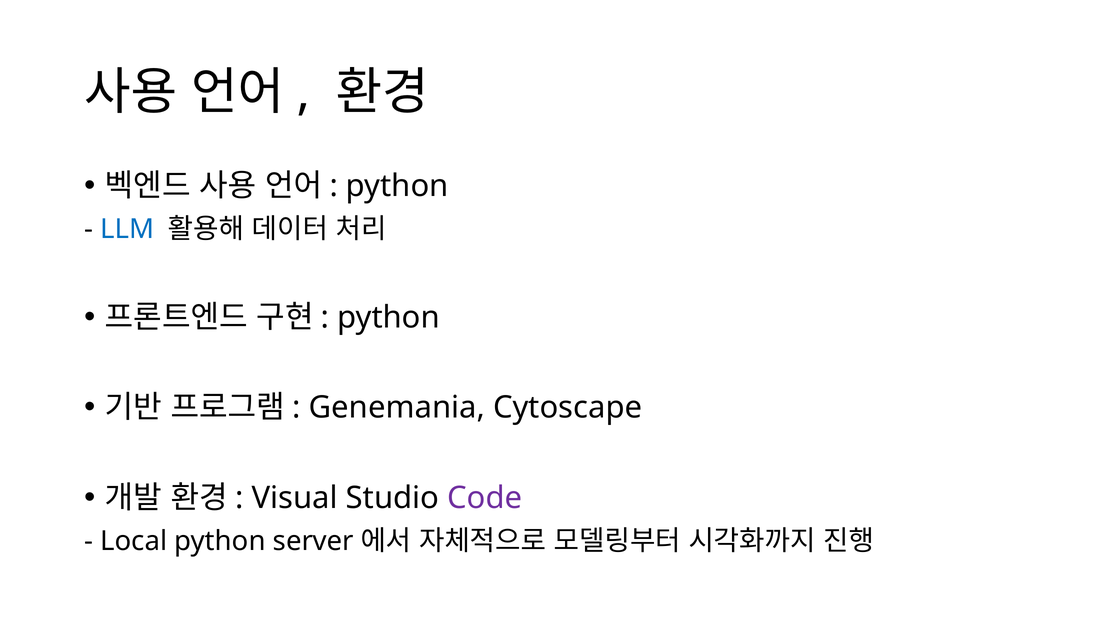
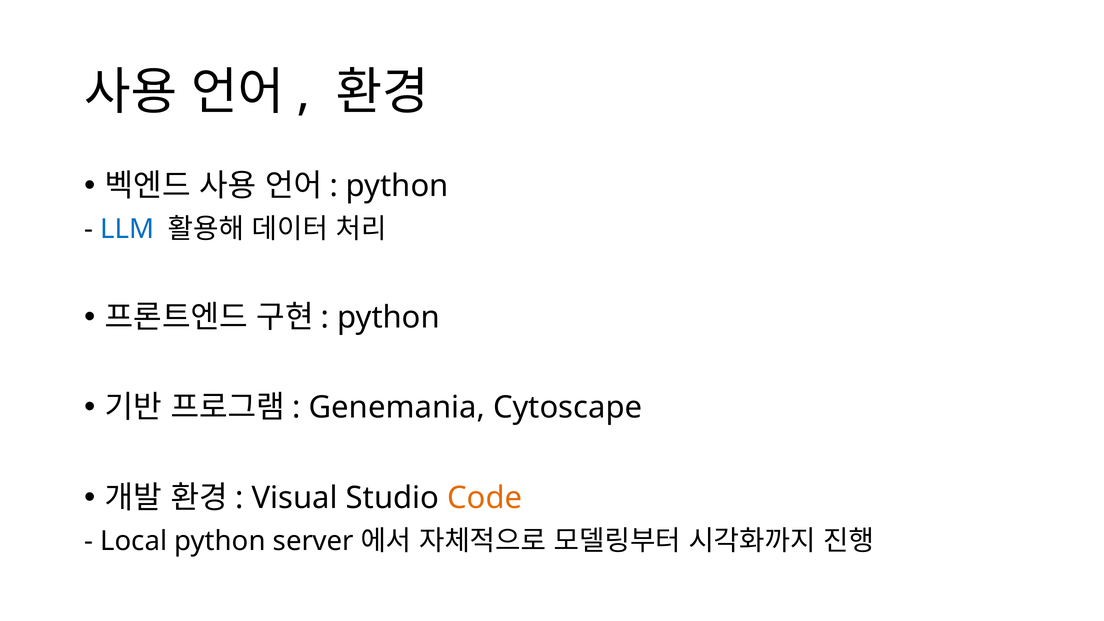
Code colour: purple -> orange
